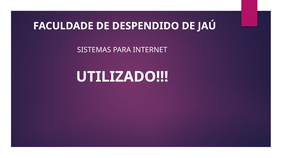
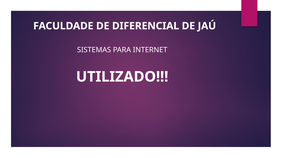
DESPENDIDO: DESPENDIDO -> DIFERENCIAL
